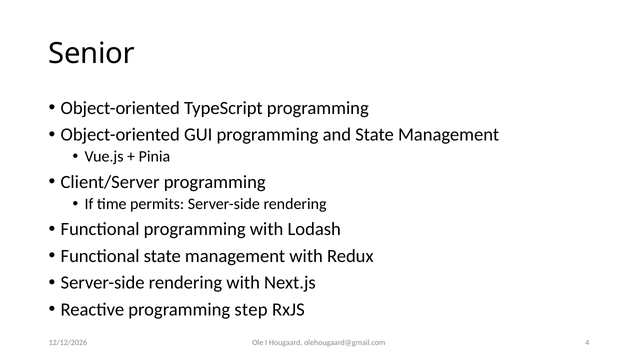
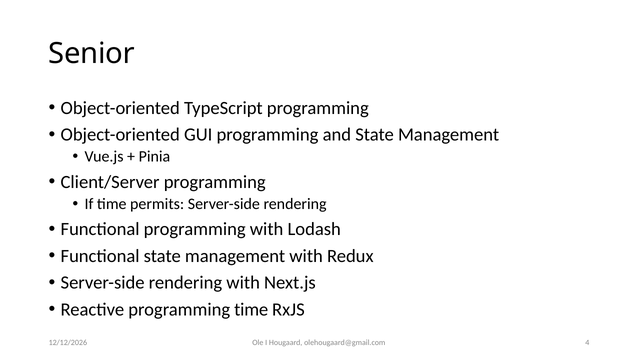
programming step: step -> time
